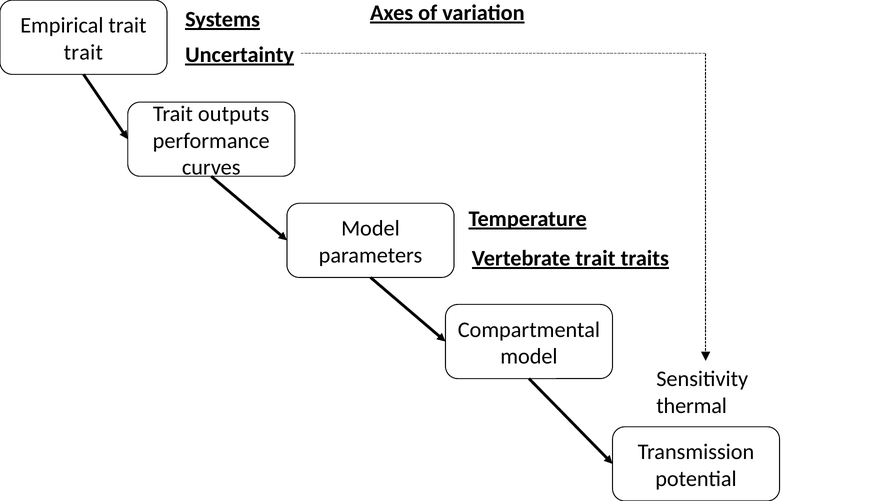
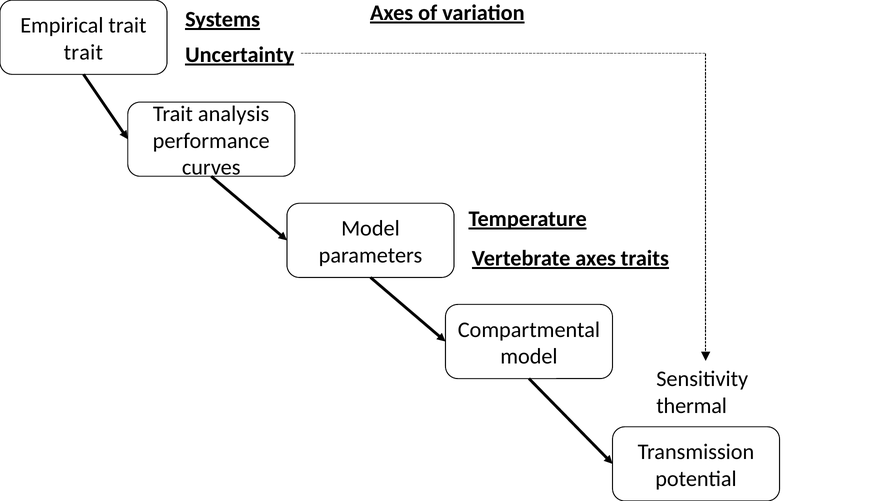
outputs: outputs -> analysis
Vertebrate trait: trait -> axes
